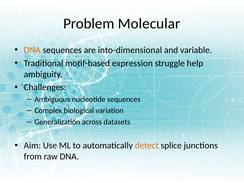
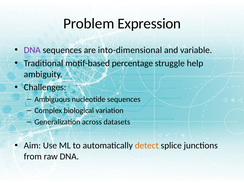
Molecular: Molecular -> Expression
DNA at (32, 50) colour: orange -> purple
expression: expression -> percentage
